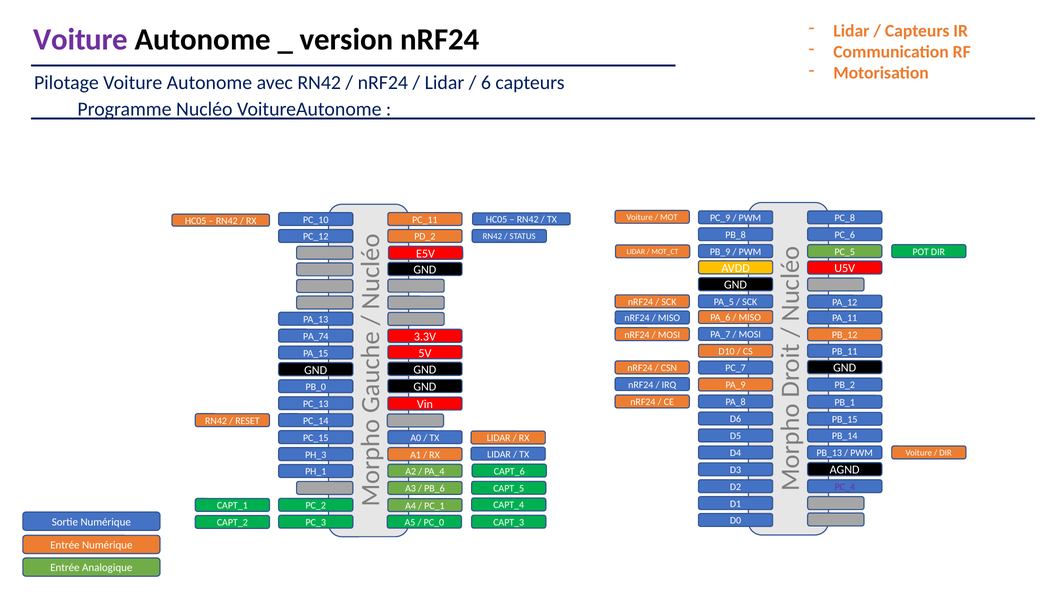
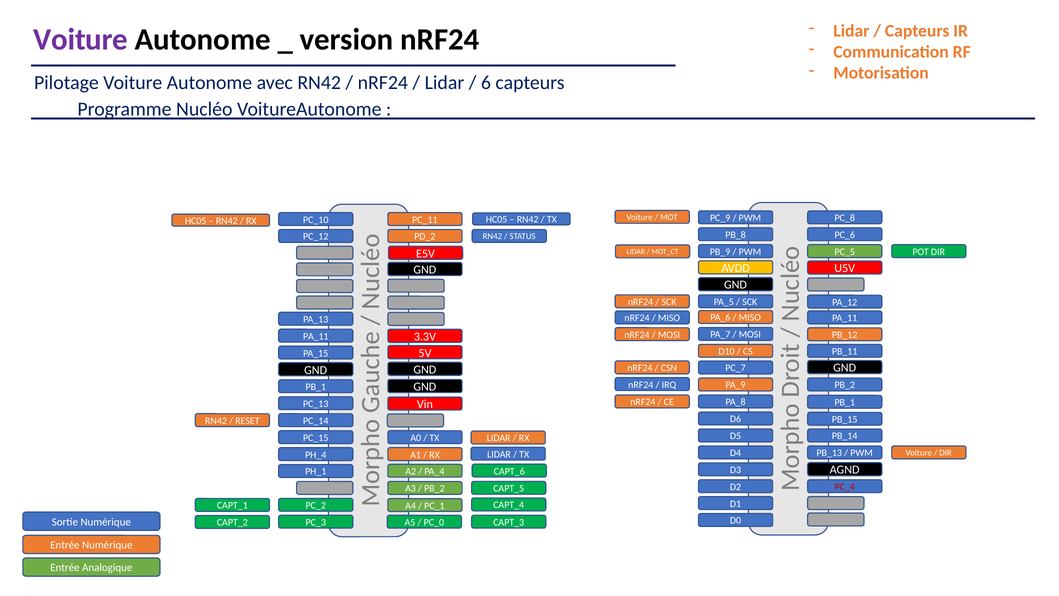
PA_74 at (316, 336): PA_74 -> PA_11
PB_0 at (316, 387): PB_0 -> PB_1
PH_3: PH_3 -> PH_4
PC_4 colour: purple -> red
PB_6 at (434, 488): PB_6 -> PB_2
